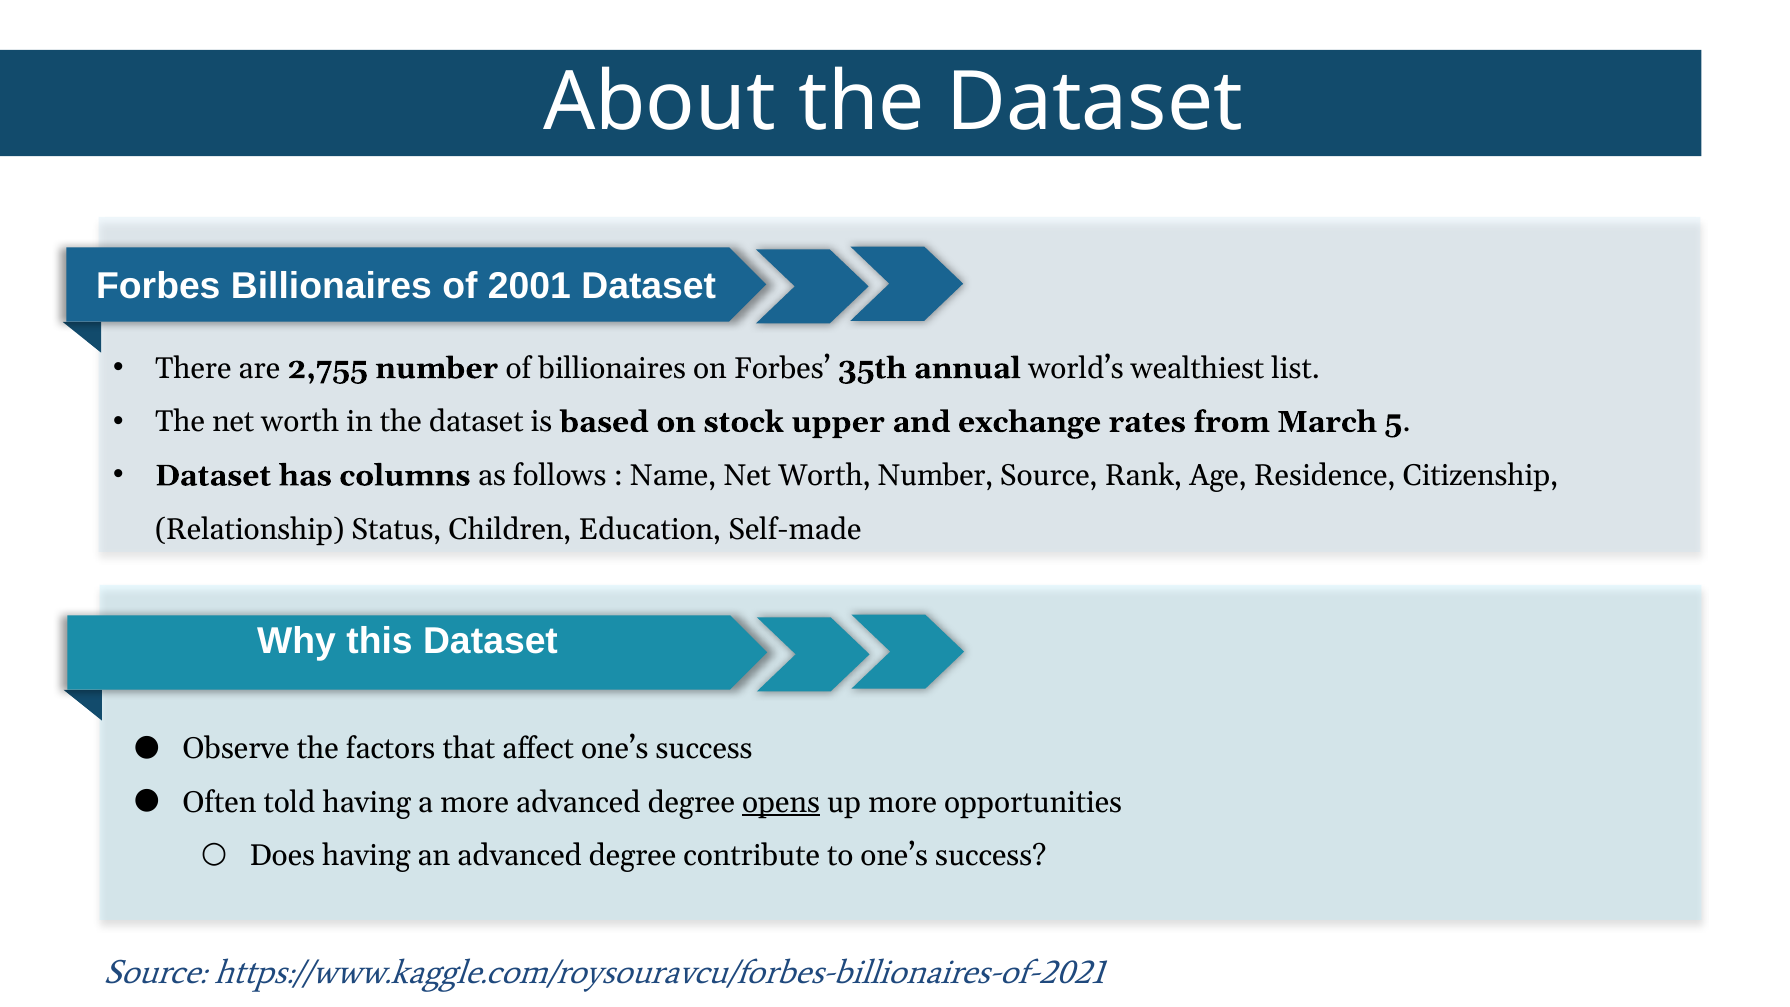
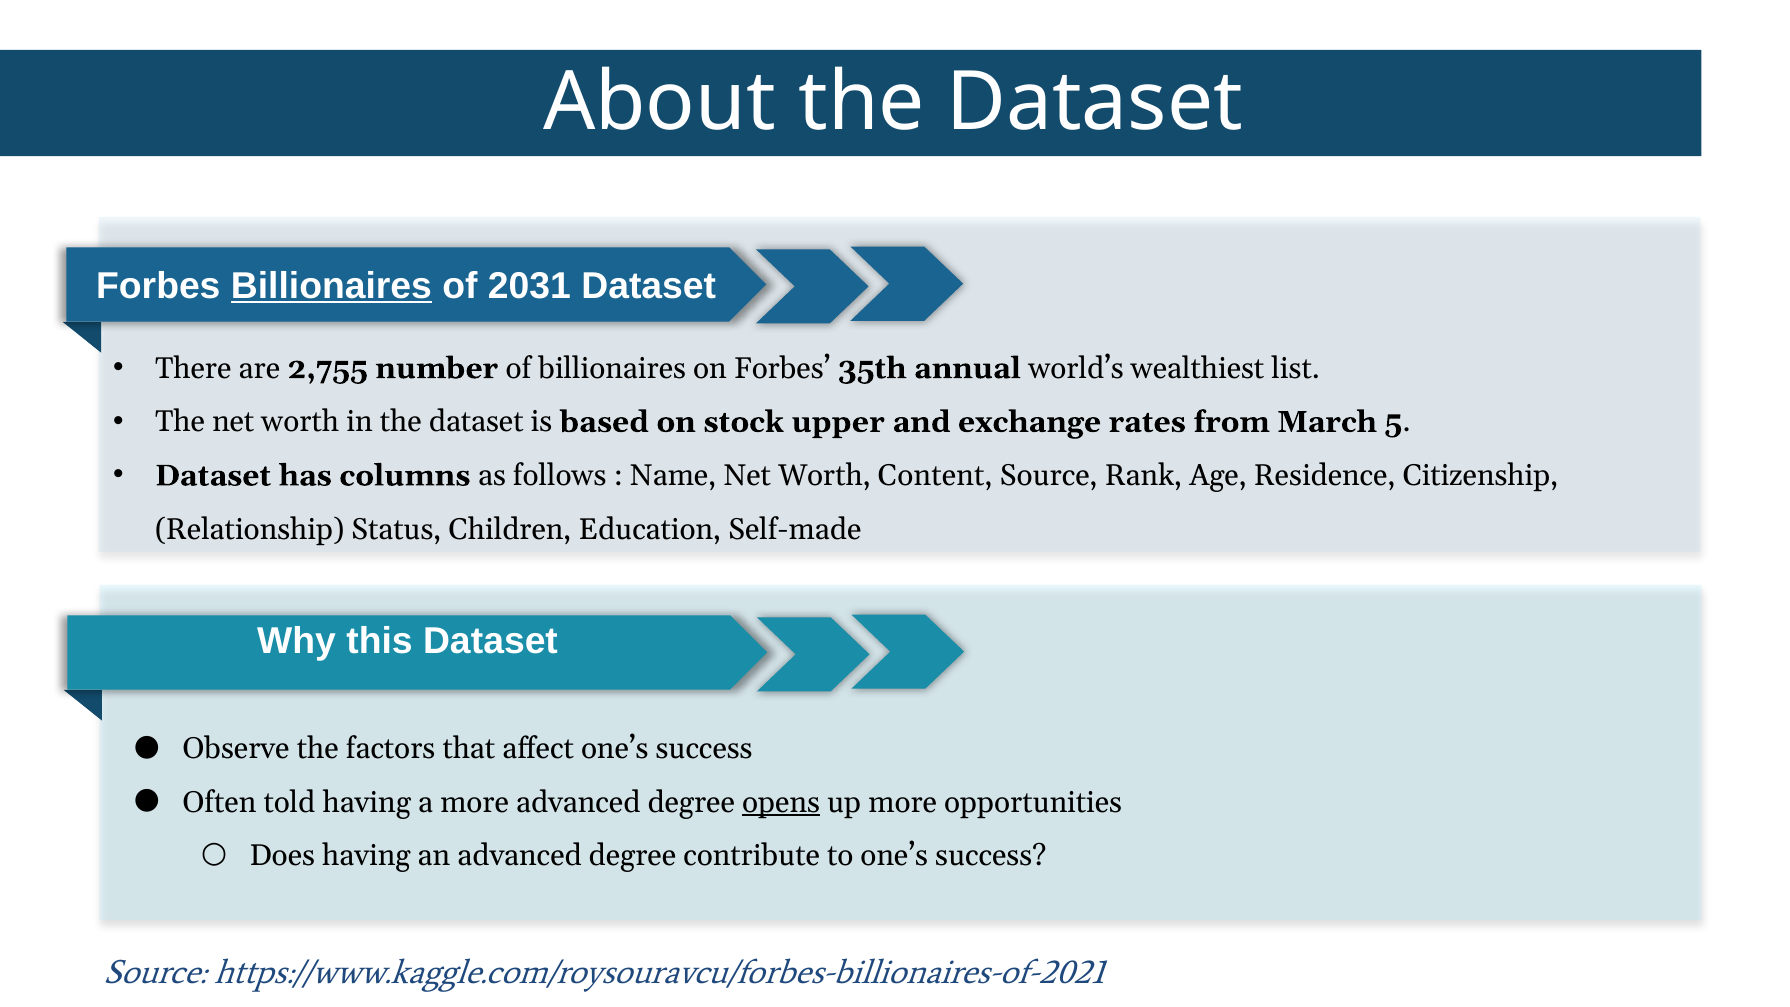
Billionaires at (331, 286) underline: none -> present
2001: 2001 -> 2031
Worth Number: Number -> Content
